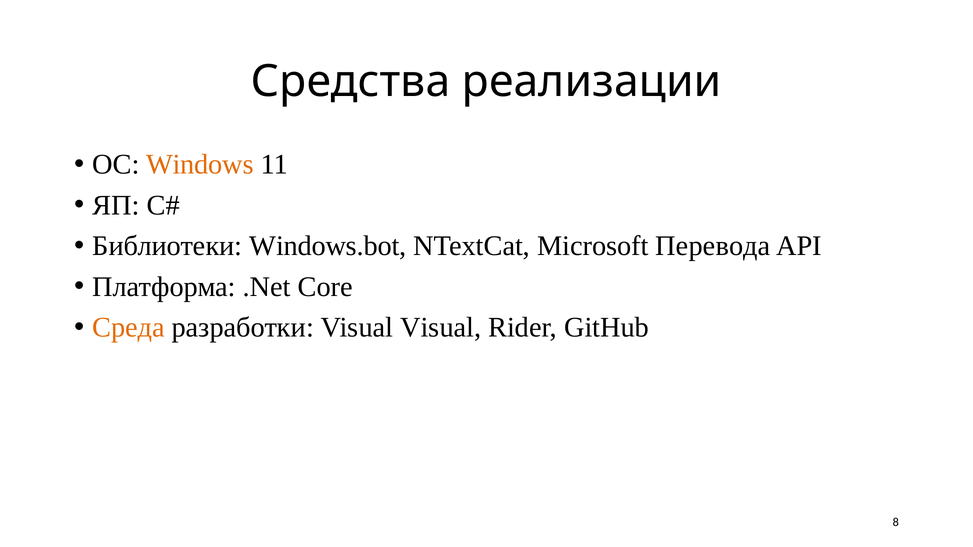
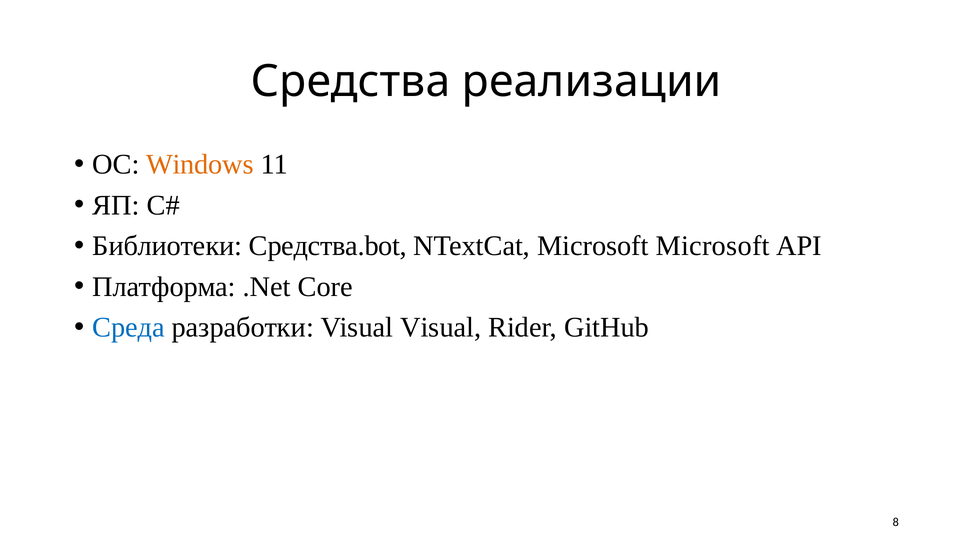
Windows.bot: Windows.bot -> Средства.bot
Microsoft Перевода: Перевода -> Microsoft
Среда colour: orange -> blue
